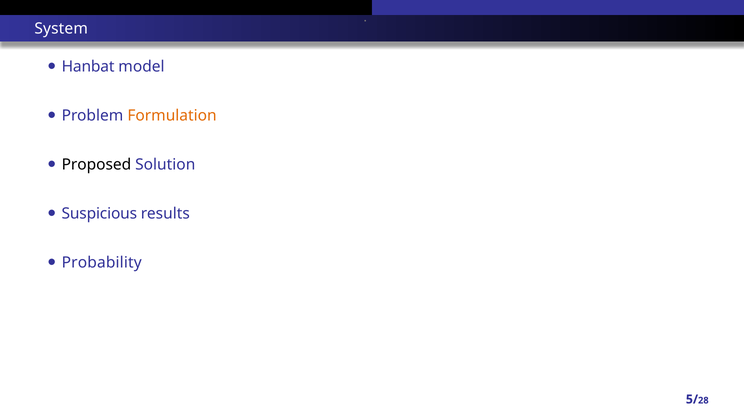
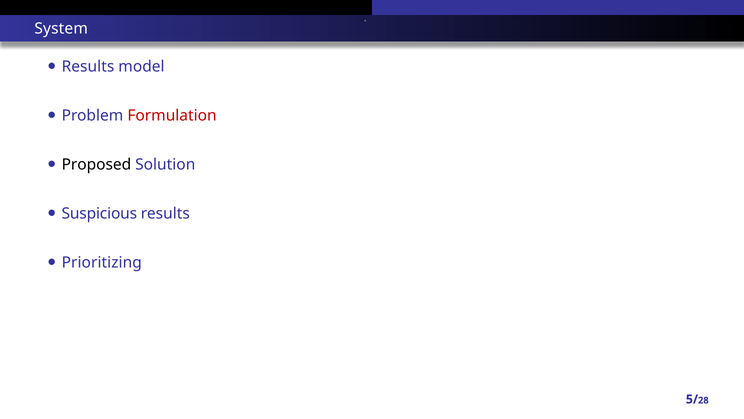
Hanbat at (88, 66): Hanbat -> Results
Formulation colour: orange -> red
Probability: Probability -> Prioritizing
